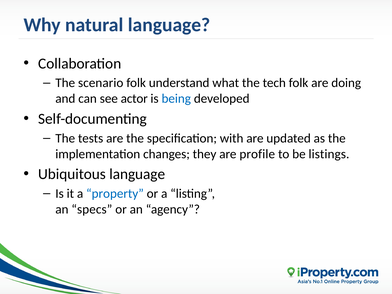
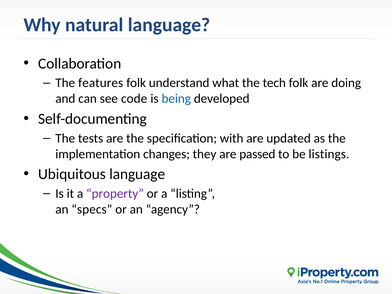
scenario: scenario -> features
actor: actor -> code
profile: profile -> passed
property colour: blue -> purple
